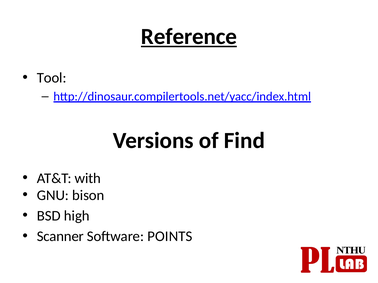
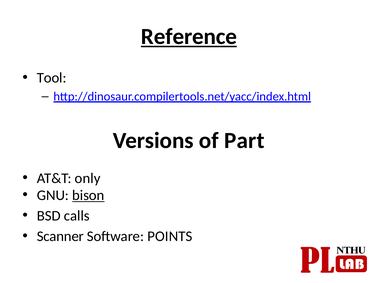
Find: Find -> Part
with: with -> only
bison underline: none -> present
high: high -> calls
